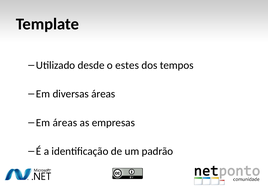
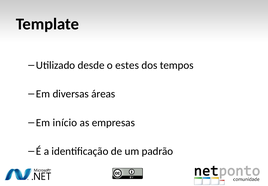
Em áreas: áreas -> início
